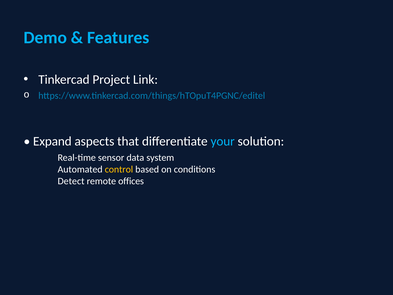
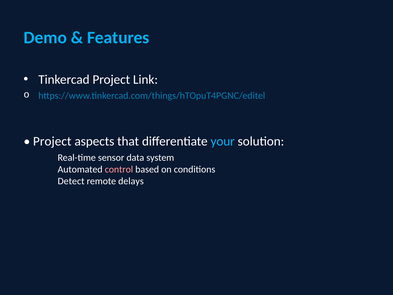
Expand at (52, 141): Expand -> Project
control colour: yellow -> pink
offices: offices -> delays
